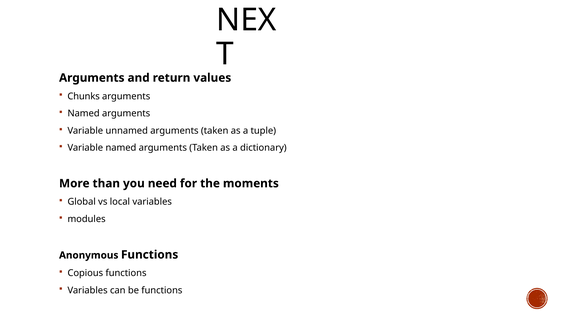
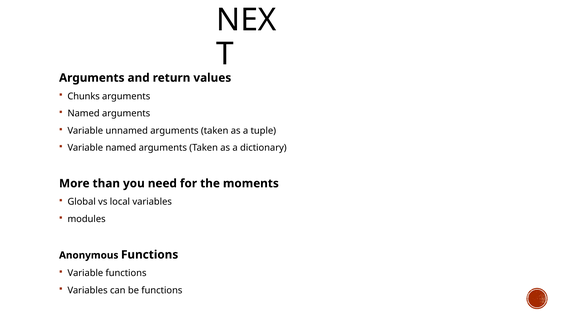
Copious at (85, 273): Copious -> Variable
